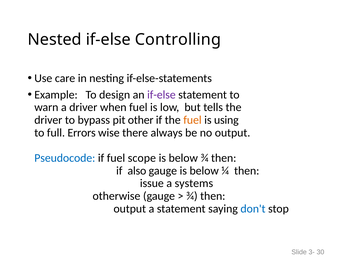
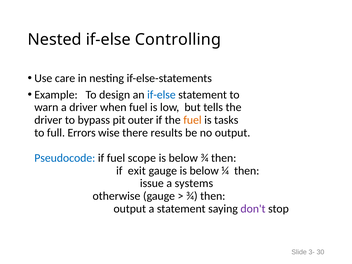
if-else at (161, 95) colour: purple -> blue
other: other -> outer
using: using -> tasks
always: always -> results
also: also -> exit
don't colour: blue -> purple
